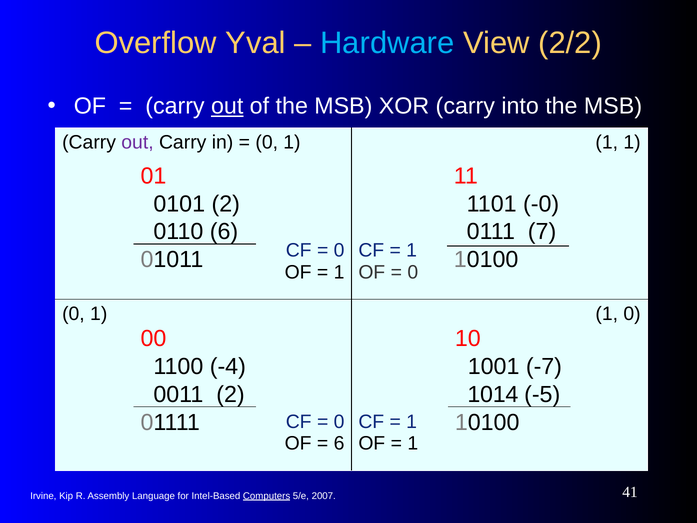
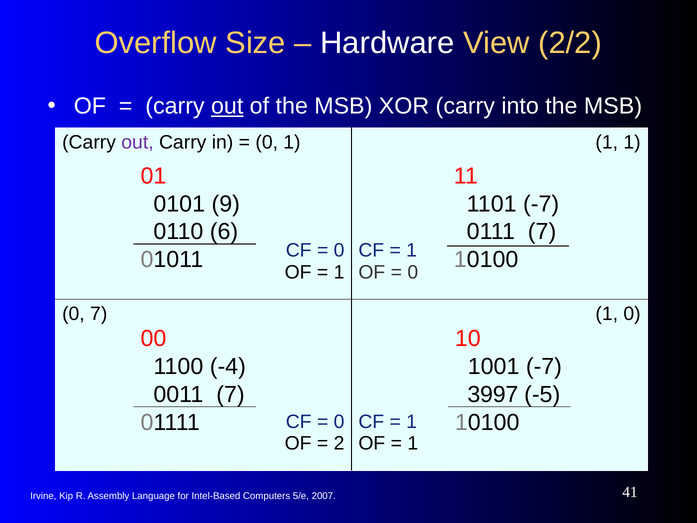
Yval: Yval -> Size
Hardware colour: light blue -> white
0101 2: 2 -> 9
1101 -0: -0 -> -7
1 at (99, 314): 1 -> 7
0011 2: 2 -> 7
1014: 1014 -> 3997
6 at (339, 443): 6 -> 2
Computers underline: present -> none
